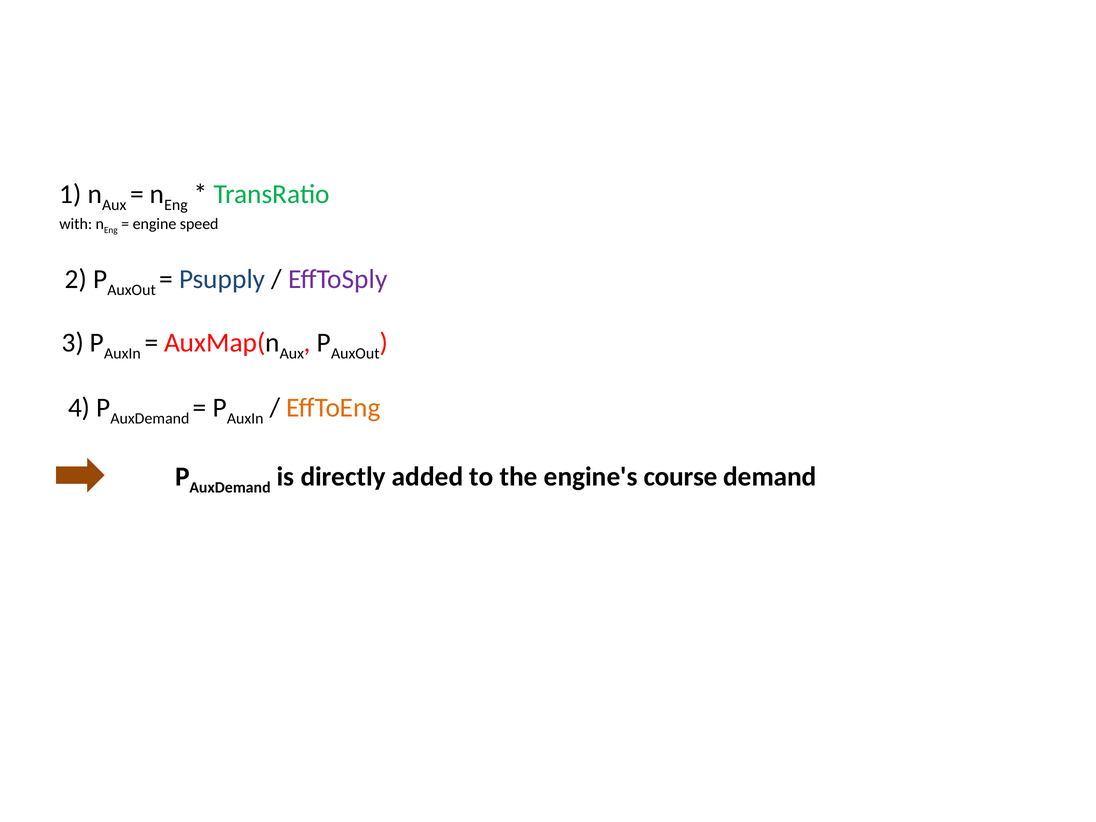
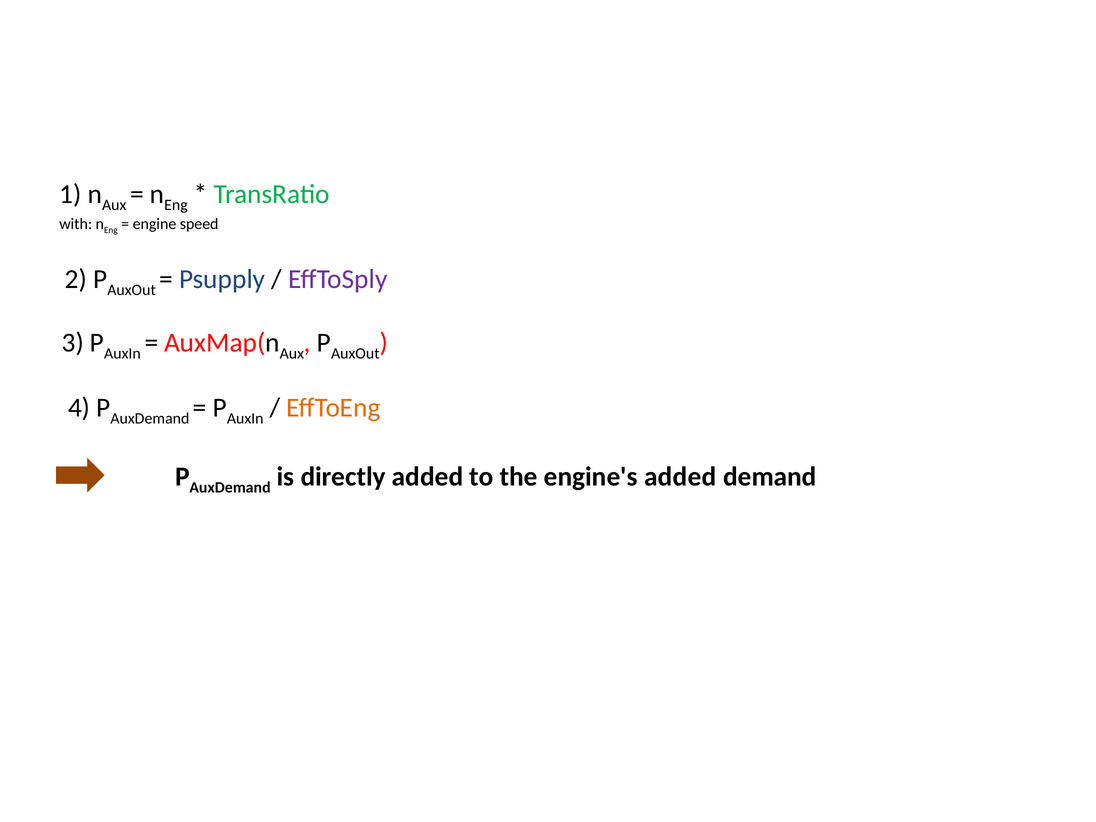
engine's course: course -> added
